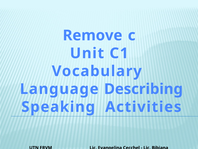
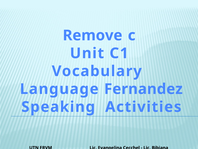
Language Describing: Describing -> Fernandez
